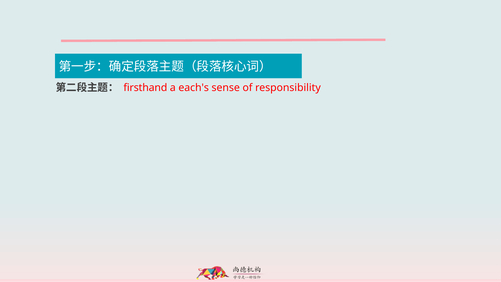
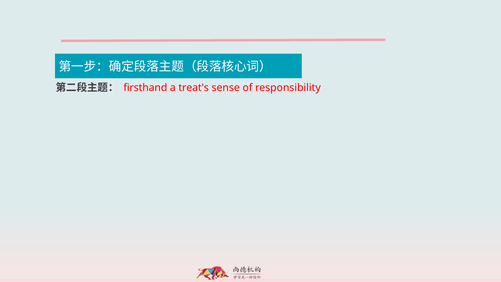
each's: each's -> treat's
